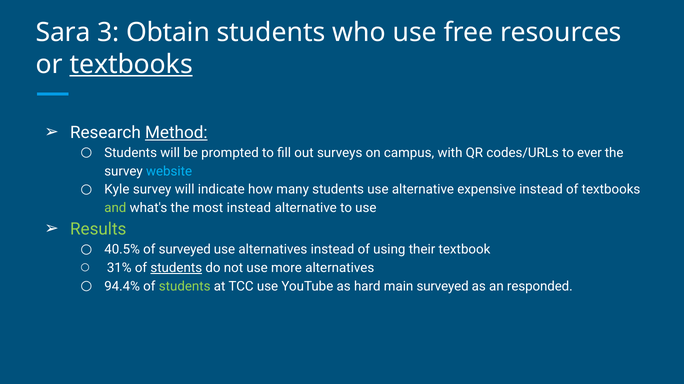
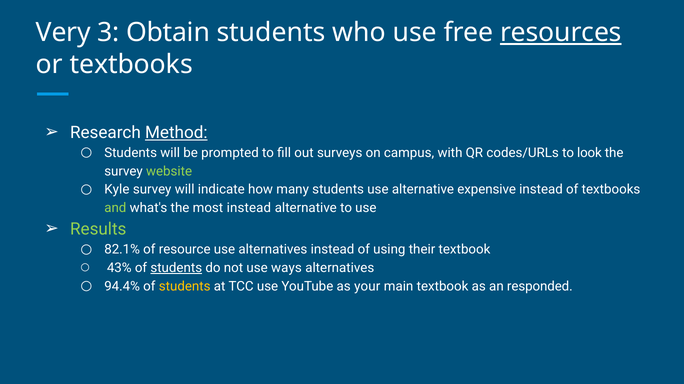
Sara: Sara -> Very
resources underline: none -> present
textbooks at (131, 65) underline: present -> none
ever: ever -> look
website colour: light blue -> light green
40.5%: 40.5% -> 82.1%
of surveyed: surveyed -> resource
31%: 31% -> 43%
more: more -> ways
students at (185, 287) colour: light green -> yellow
hard: hard -> your
main surveyed: surveyed -> textbook
